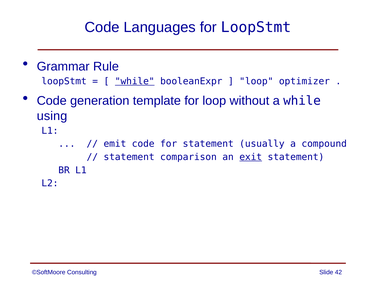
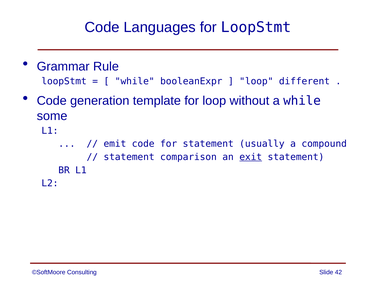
while at (135, 81) underline: present -> none
optimizer: optimizer -> different
using: using -> some
